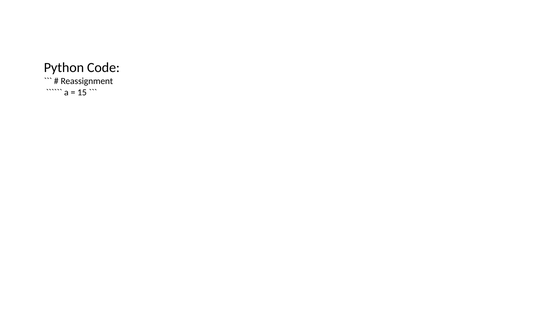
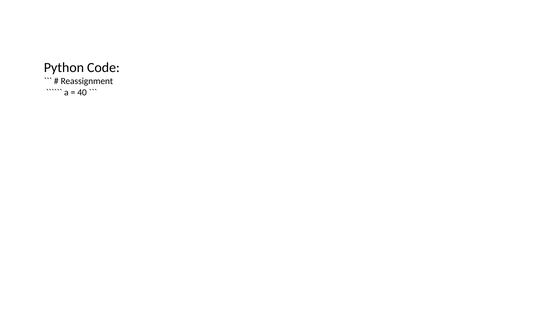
15: 15 -> 40
